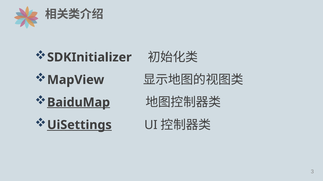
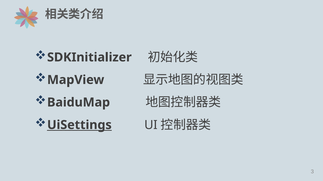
BaiduMap underline: present -> none
